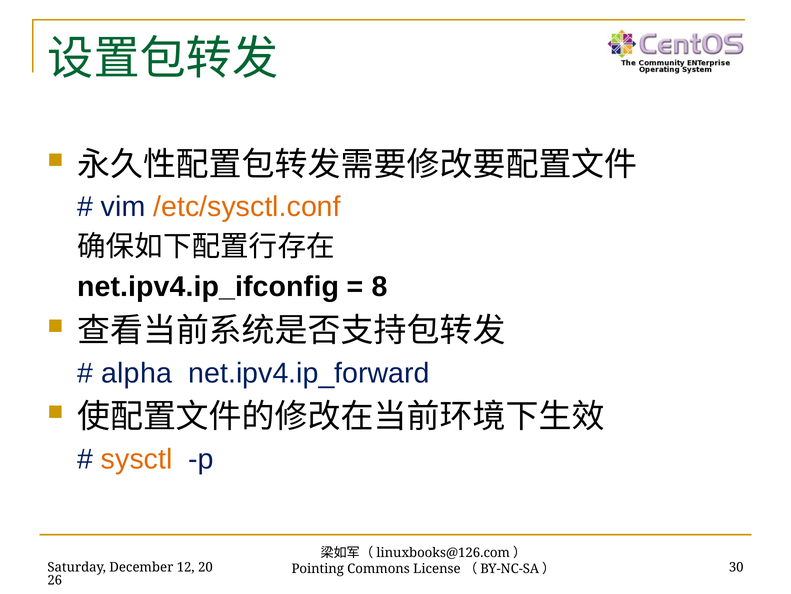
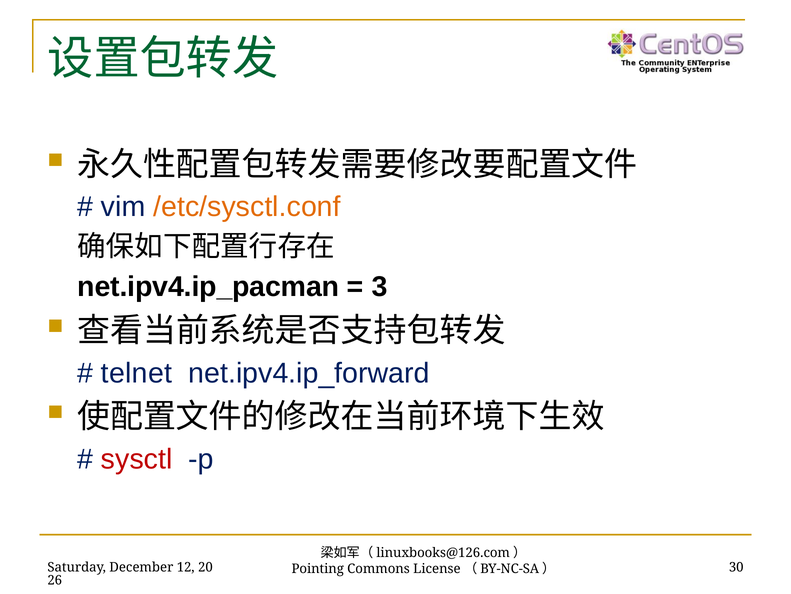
net.ipv4.ip_ifconfig: net.ipv4.ip_ifconfig -> net.ipv4.ip_pacman
8: 8 -> 3
alpha: alpha -> telnet
sysctl colour: orange -> red
